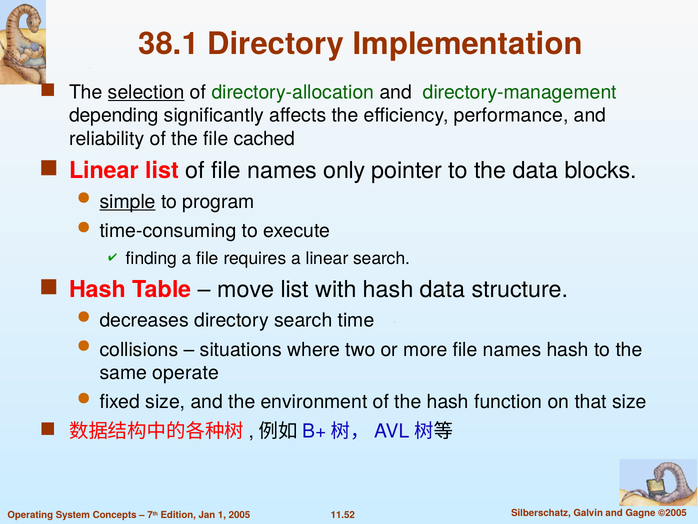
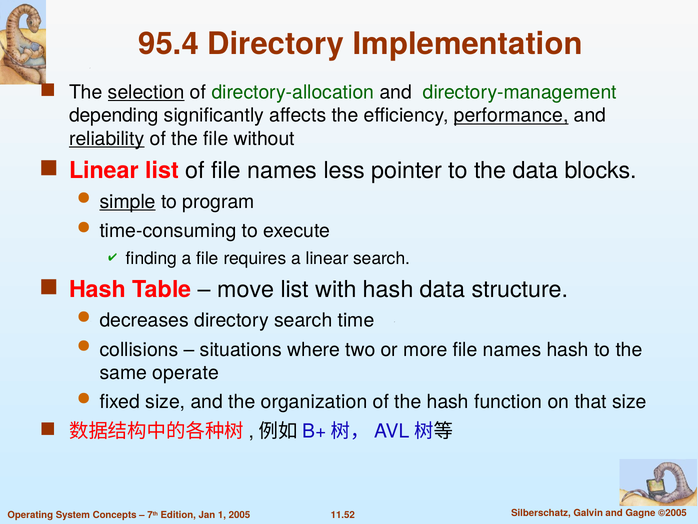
38.1: 38.1 -> 95.4
performance underline: none -> present
reliability underline: none -> present
cached: cached -> without
only: only -> less
environment: environment -> organization
